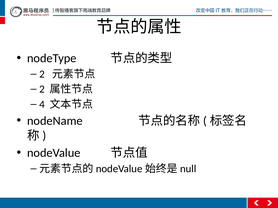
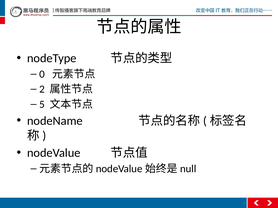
2 at (42, 74): 2 -> 0
4: 4 -> 5
